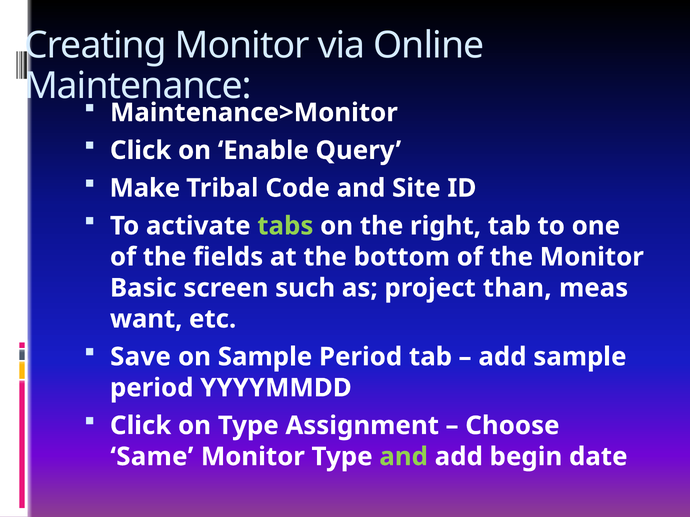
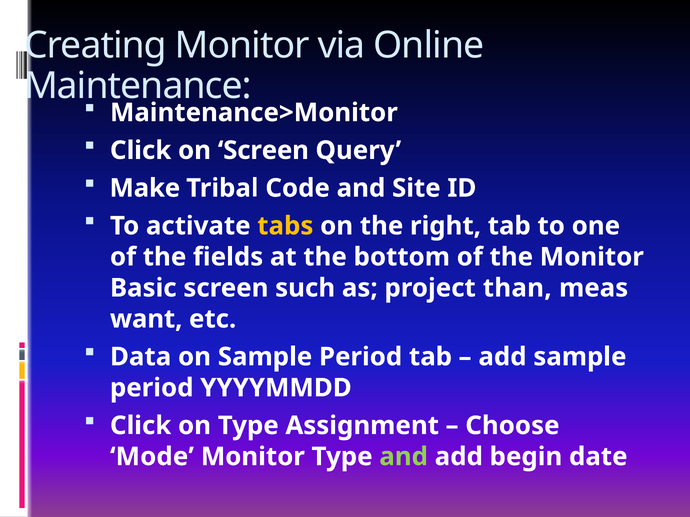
on Enable: Enable -> Screen
tabs colour: light green -> yellow
Save: Save -> Data
Same: Same -> Mode
